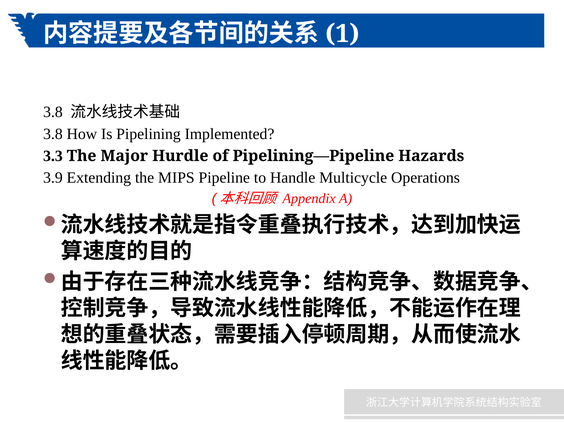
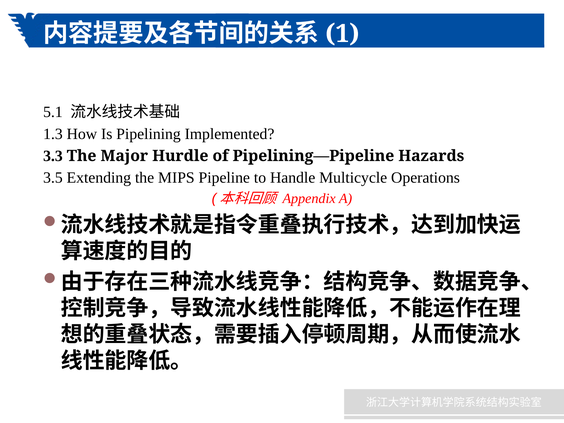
3.8 at (53, 112): 3.8 -> 5.1
3.8 at (53, 134): 3.8 -> 1.3
3.9: 3.9 -> 3.5
